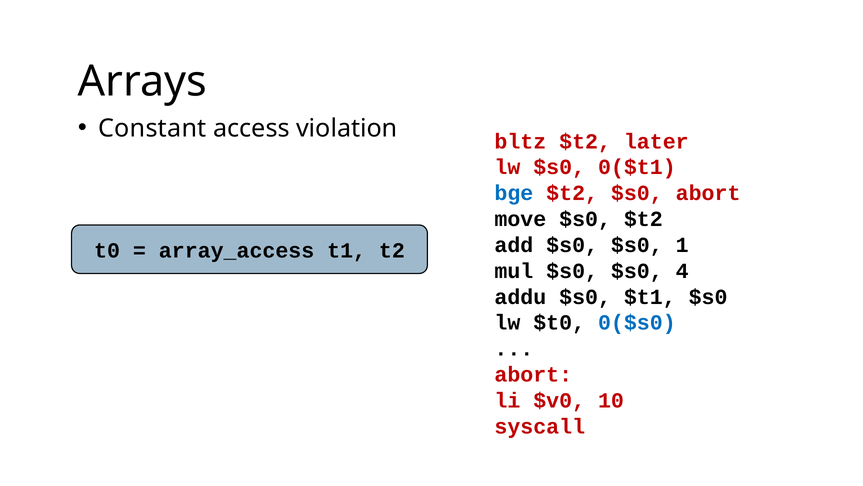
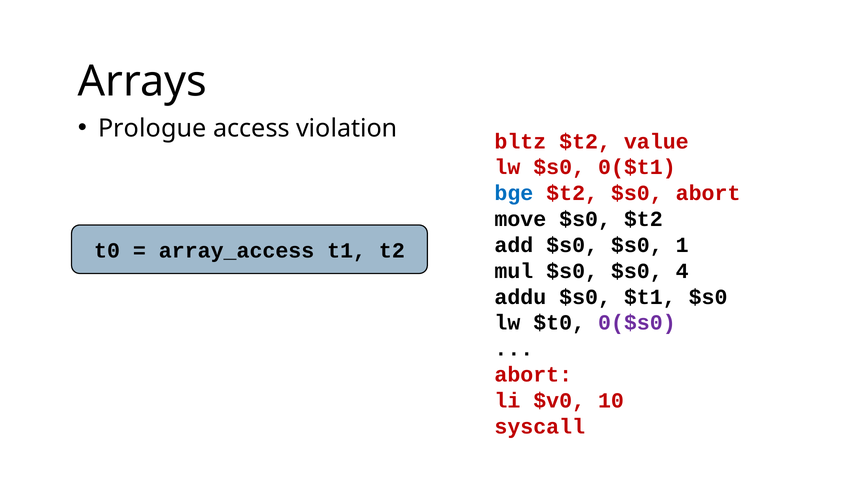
Constant: Constant -> Prologue
later: later -> value
0($s0 colour: blue -> purple
